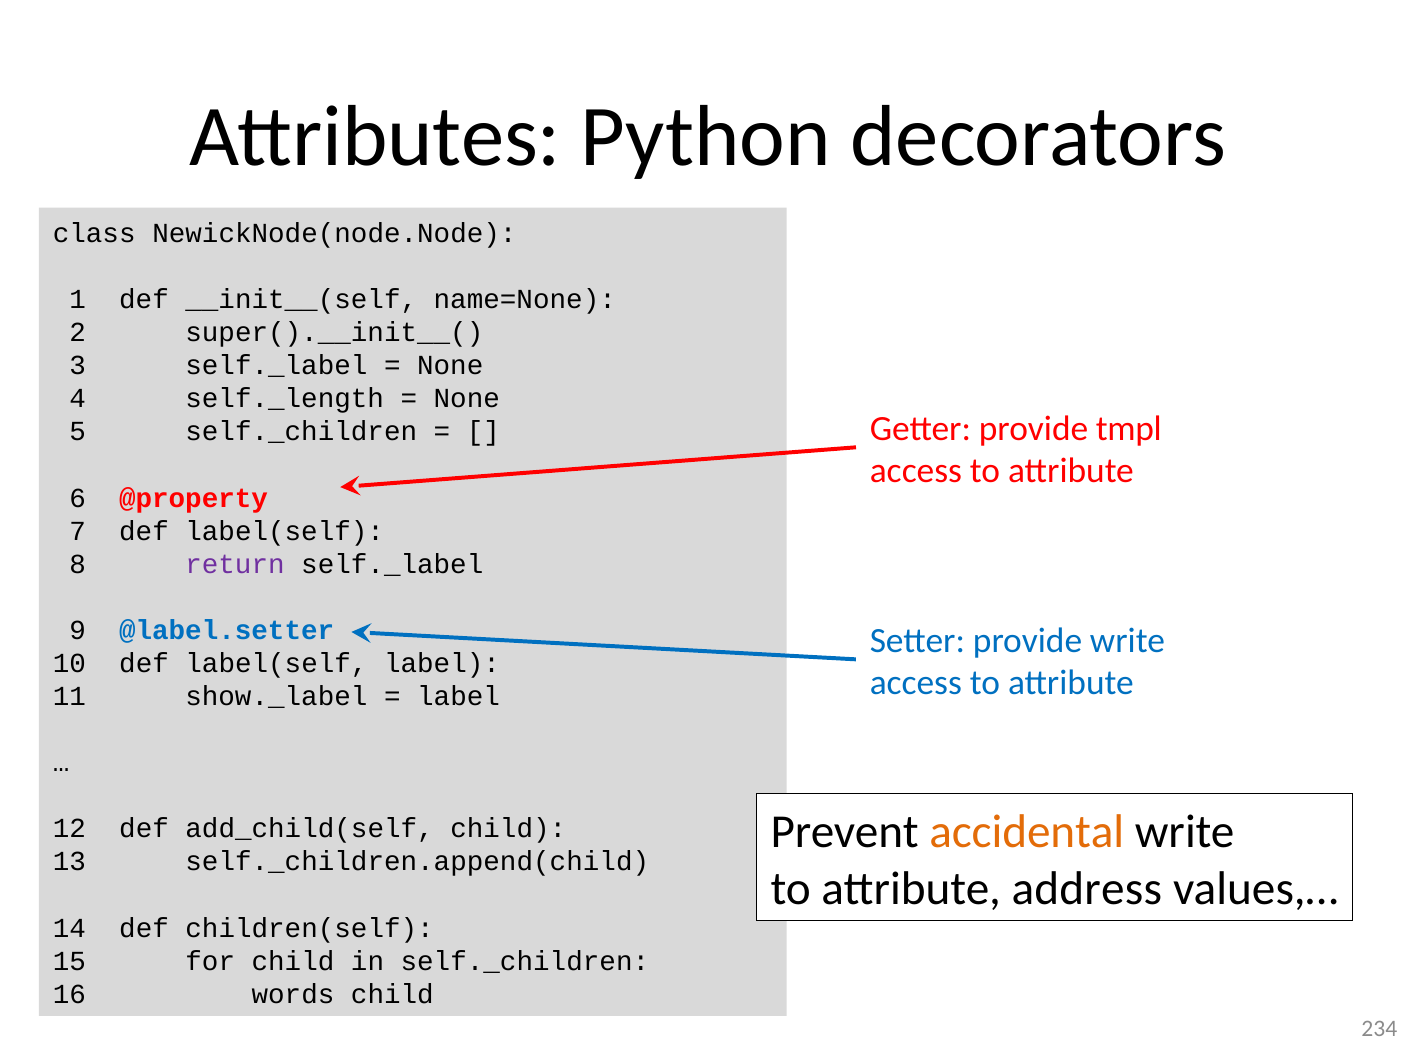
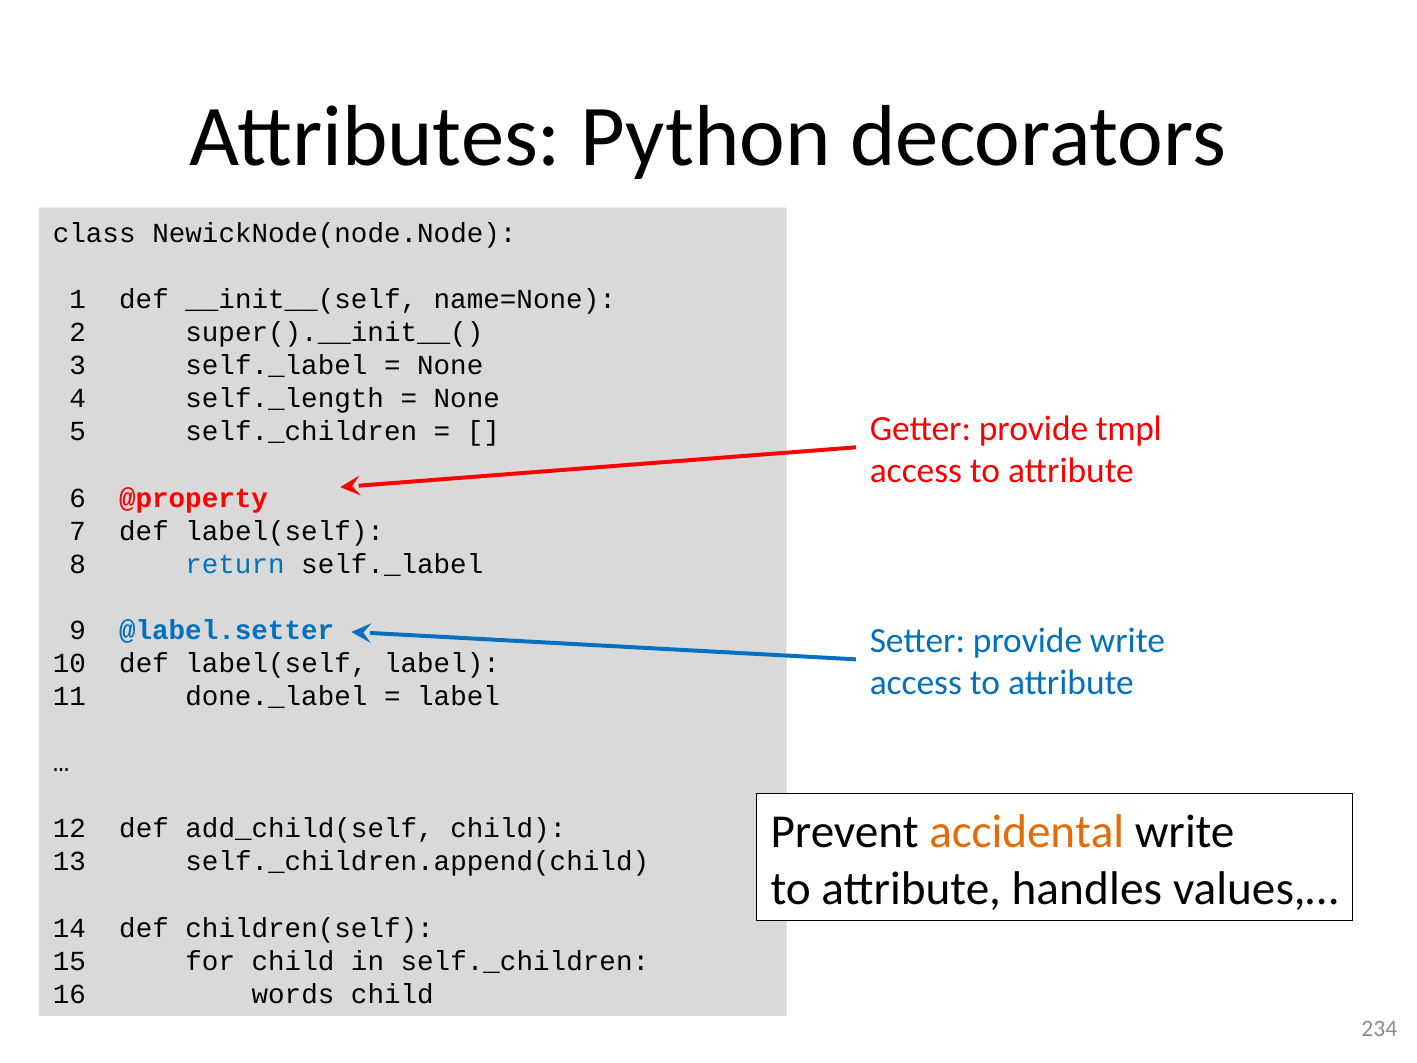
return colour: purple -> blue
show._label: show._label -> done._label
address: address -> handles
